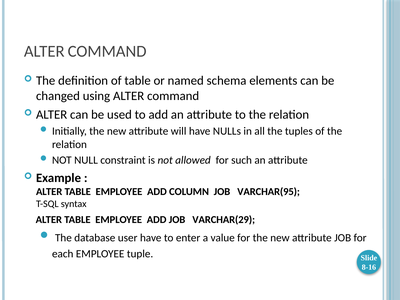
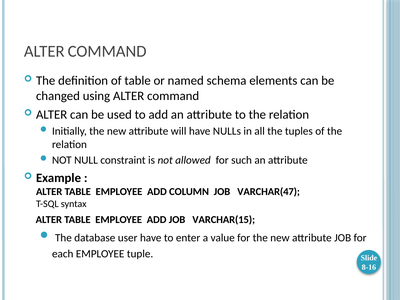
VARCHAR(95: VARCHAR(95 -> VARCHAR(47
VARCHAR(29: VARCHAR(29 -> VARCHAR(15
